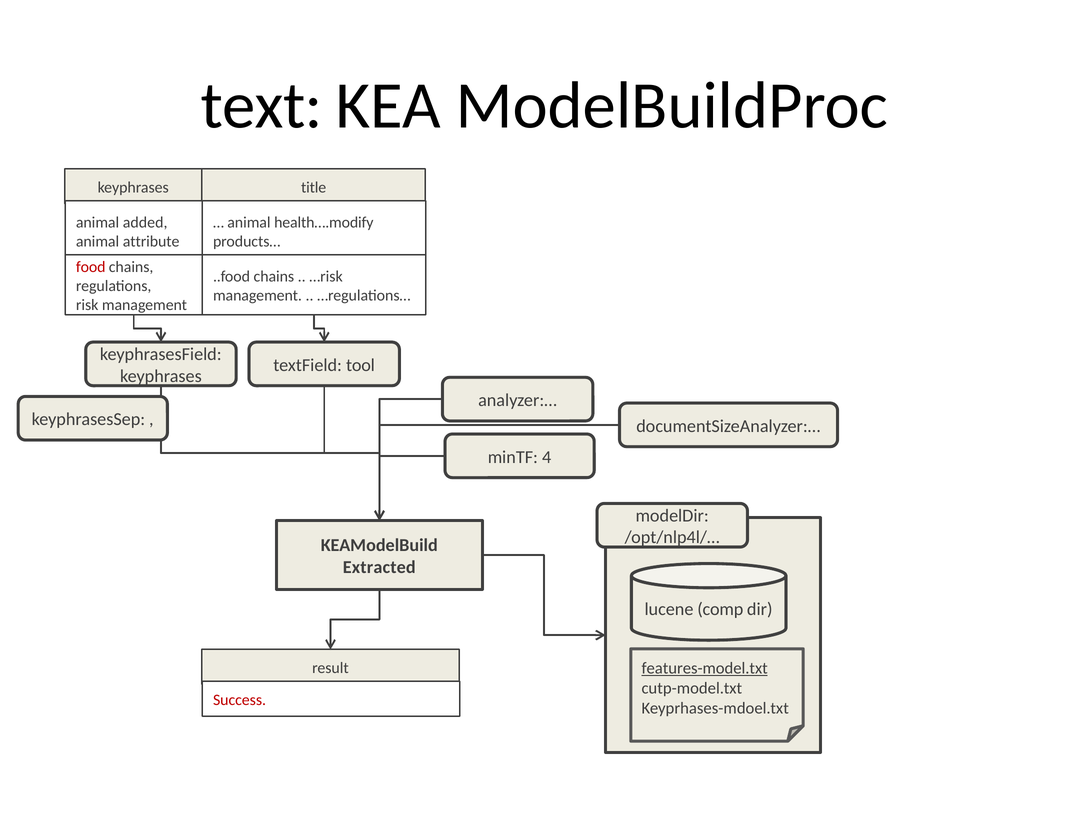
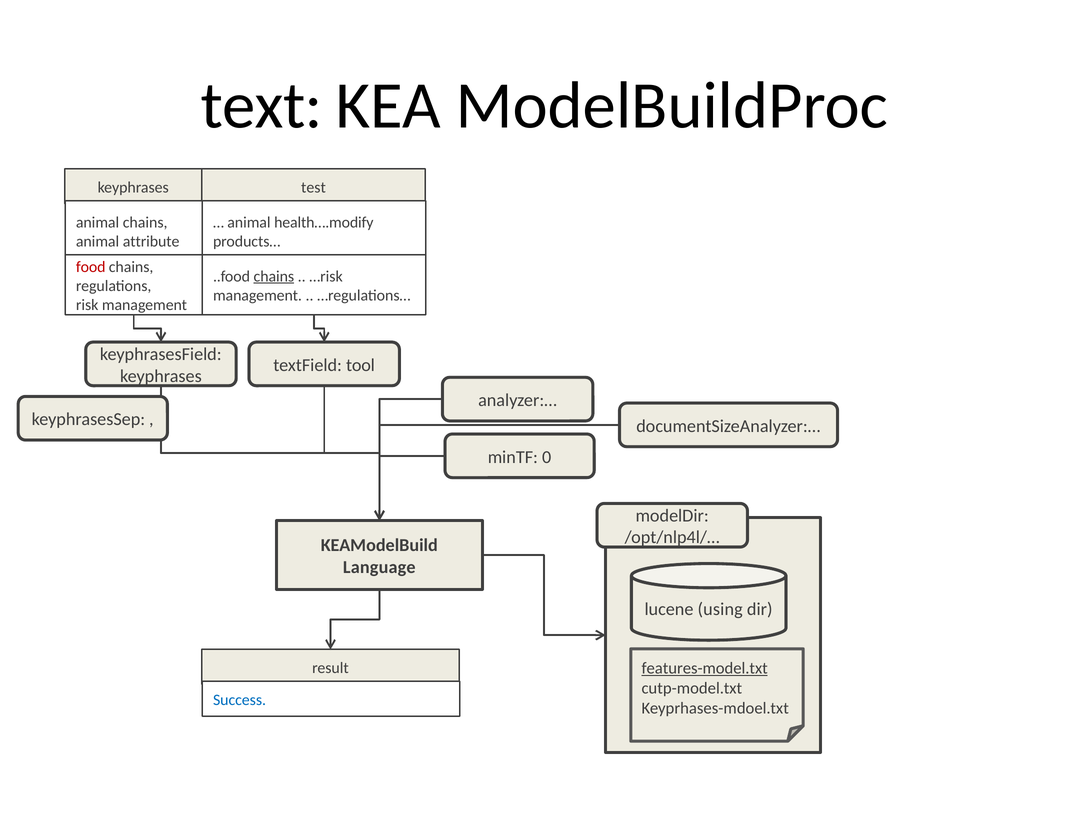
title: title -> test
animal added: added -> chains
chains at (274, 276) underline: none -> present
4: 4 -> 0
Extracted: Extracted -> Language
comp: comp -> using
Success colour: red -> blue
